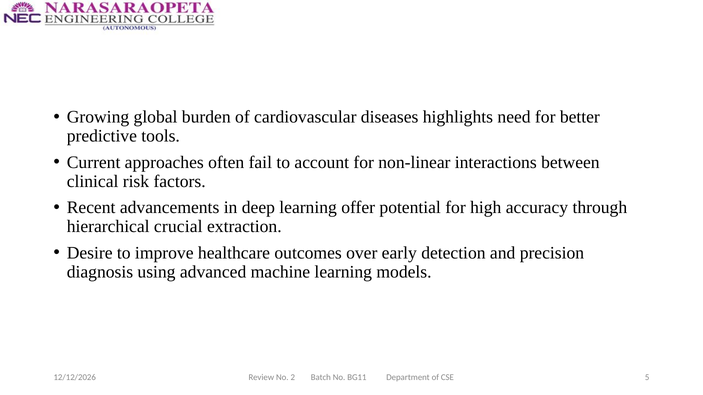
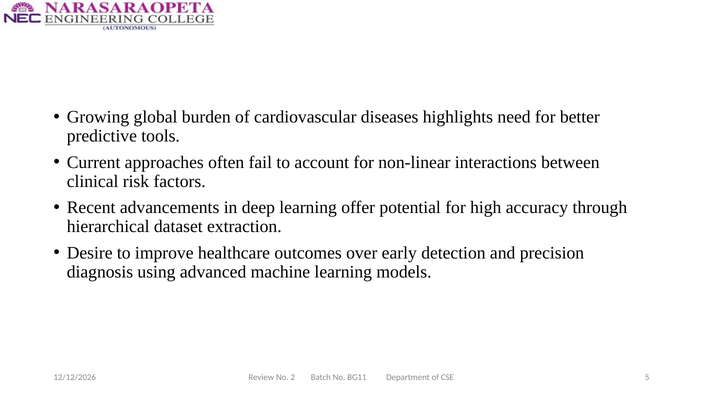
crucial: crucial -> dataset
